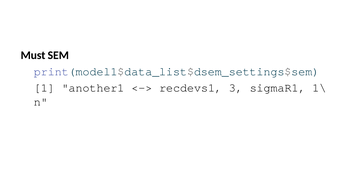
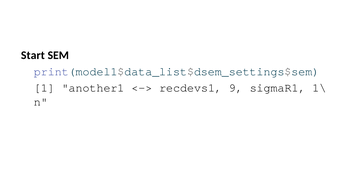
Must: Must -> Start
3: 3 -> 9
